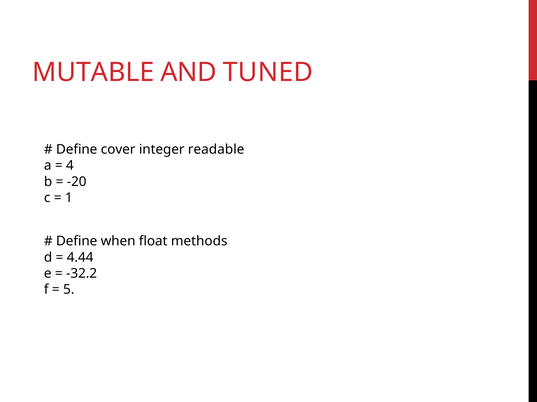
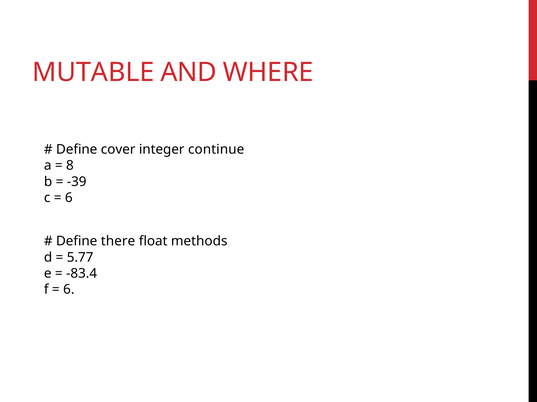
TUNED: TUNED -> WHERE
readable: readable -> continue
4: 4 -> 8
-20: -20 -> -39
1 at (69, 198): 1 -> 6
when: when -> there
4.44: 4.44 -> 5.77
-32.2: -32.2 -> -83.4
5 at (69, 290): 5 -> 6
